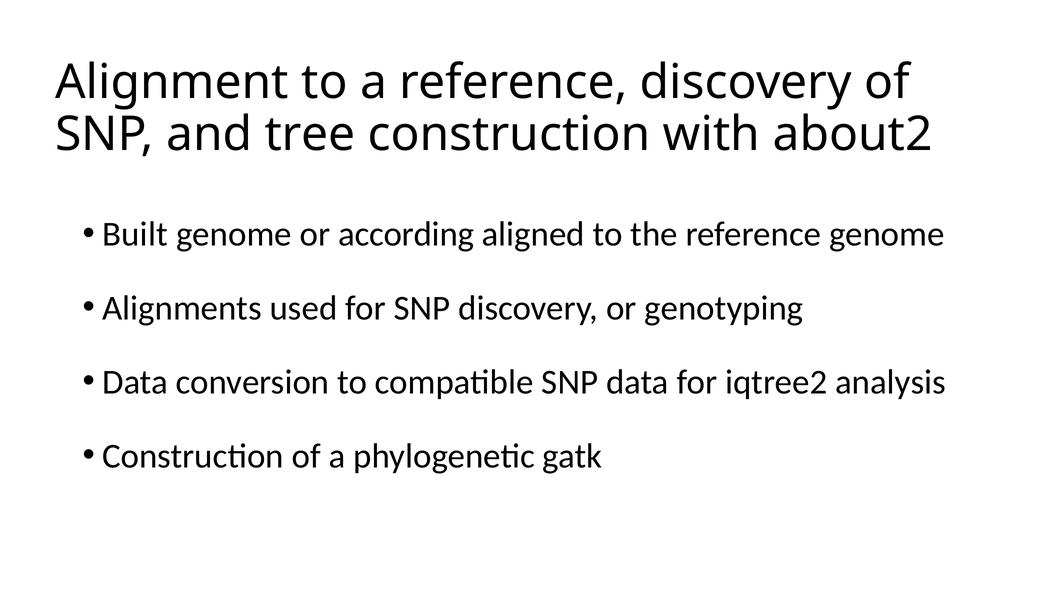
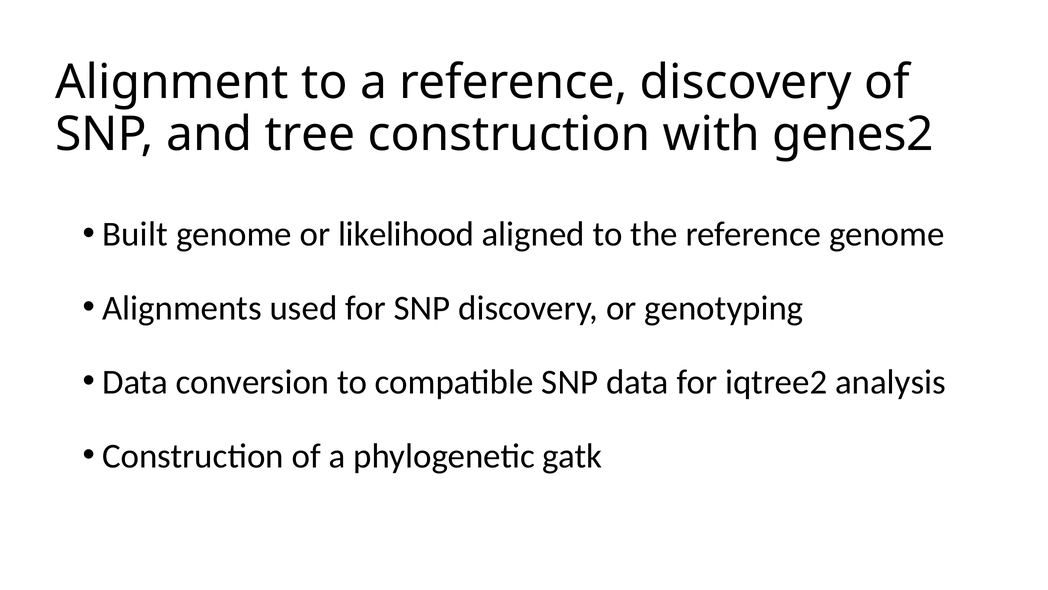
about2: about2 -> genes2
according: according -> likelihood
